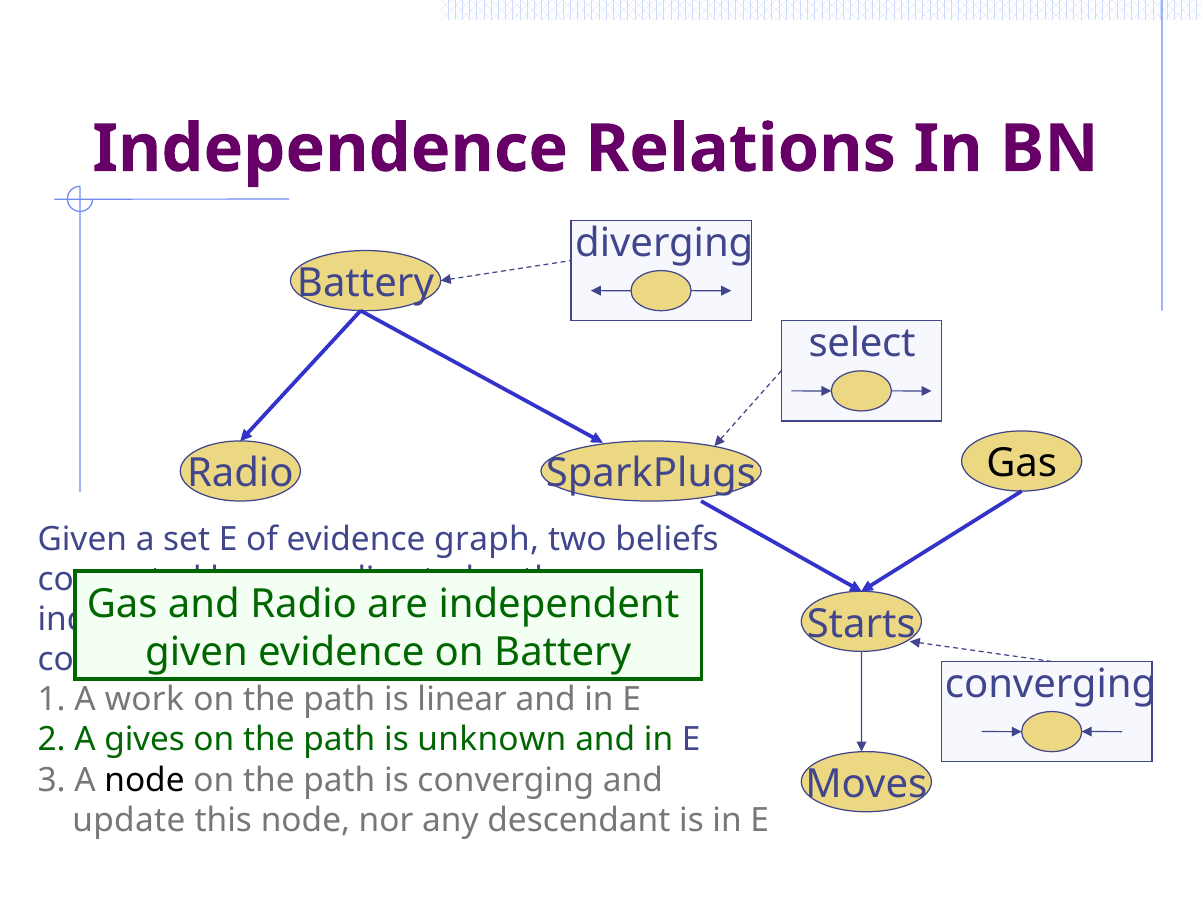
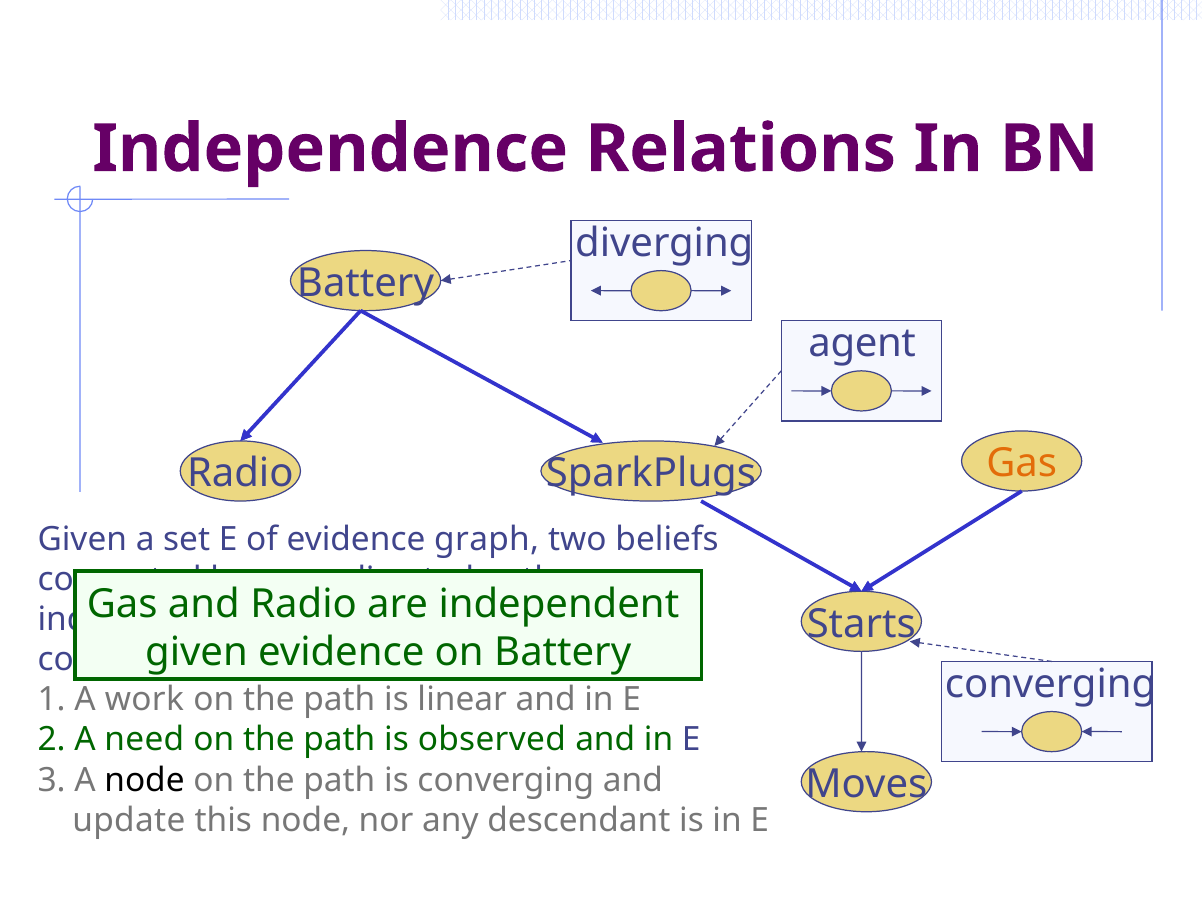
select: select -> agent
Gas at (1022, 464) colour: black -> orange
gives: gives -> need
unknown: unknown -> observed
